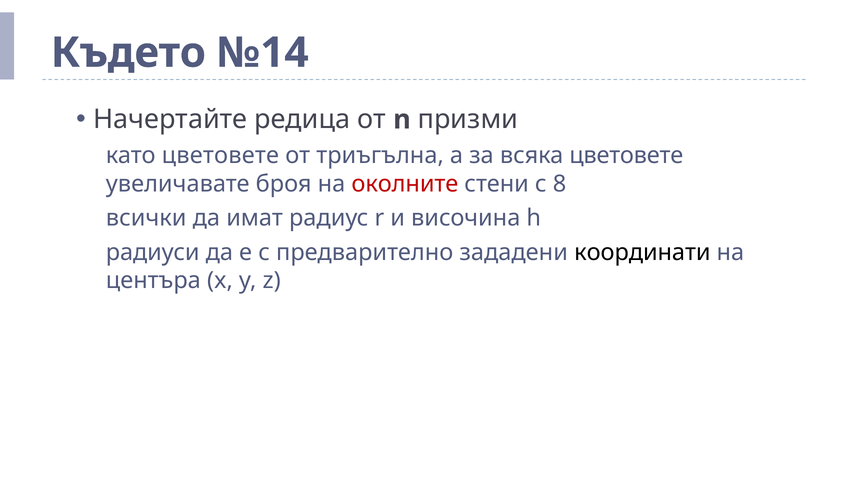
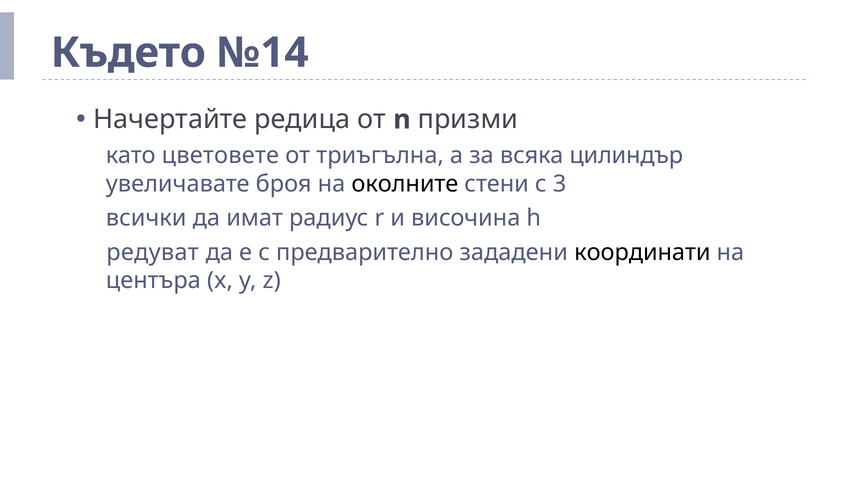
всяка цветовете: цветовете -> цилиндър
околните colour: red -> black
8: 8 -> 3
радиуси: радиуси -> редуват
